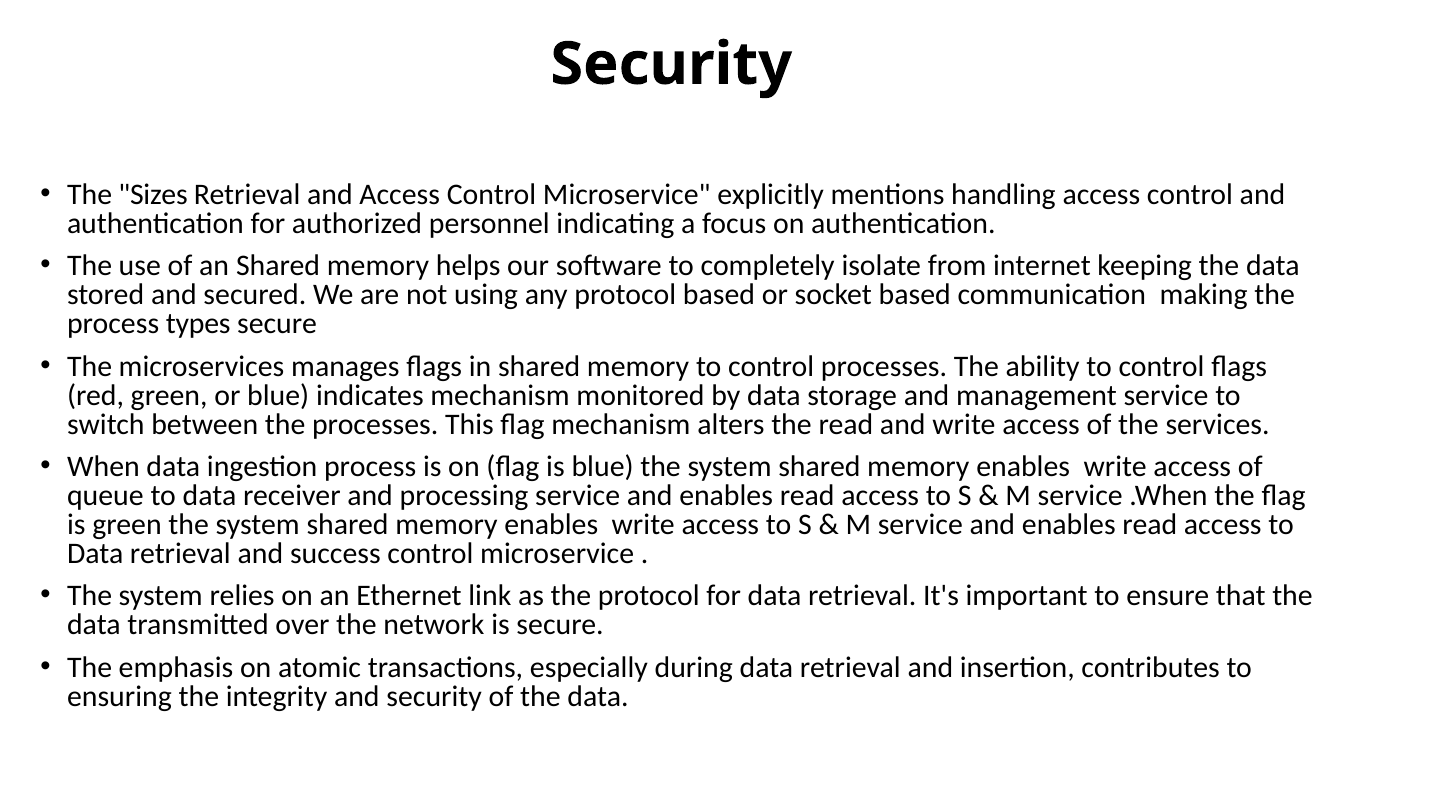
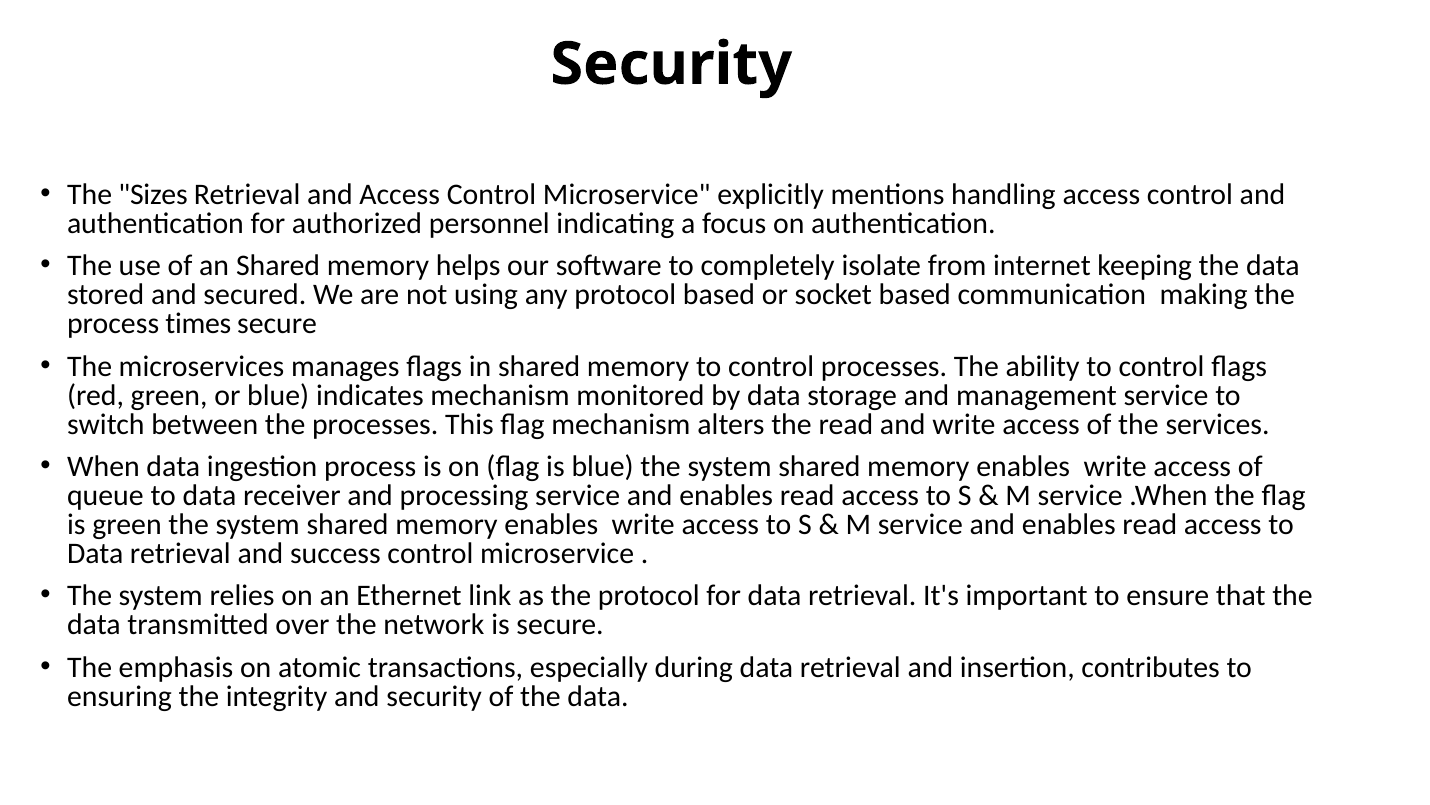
types: types -> times
